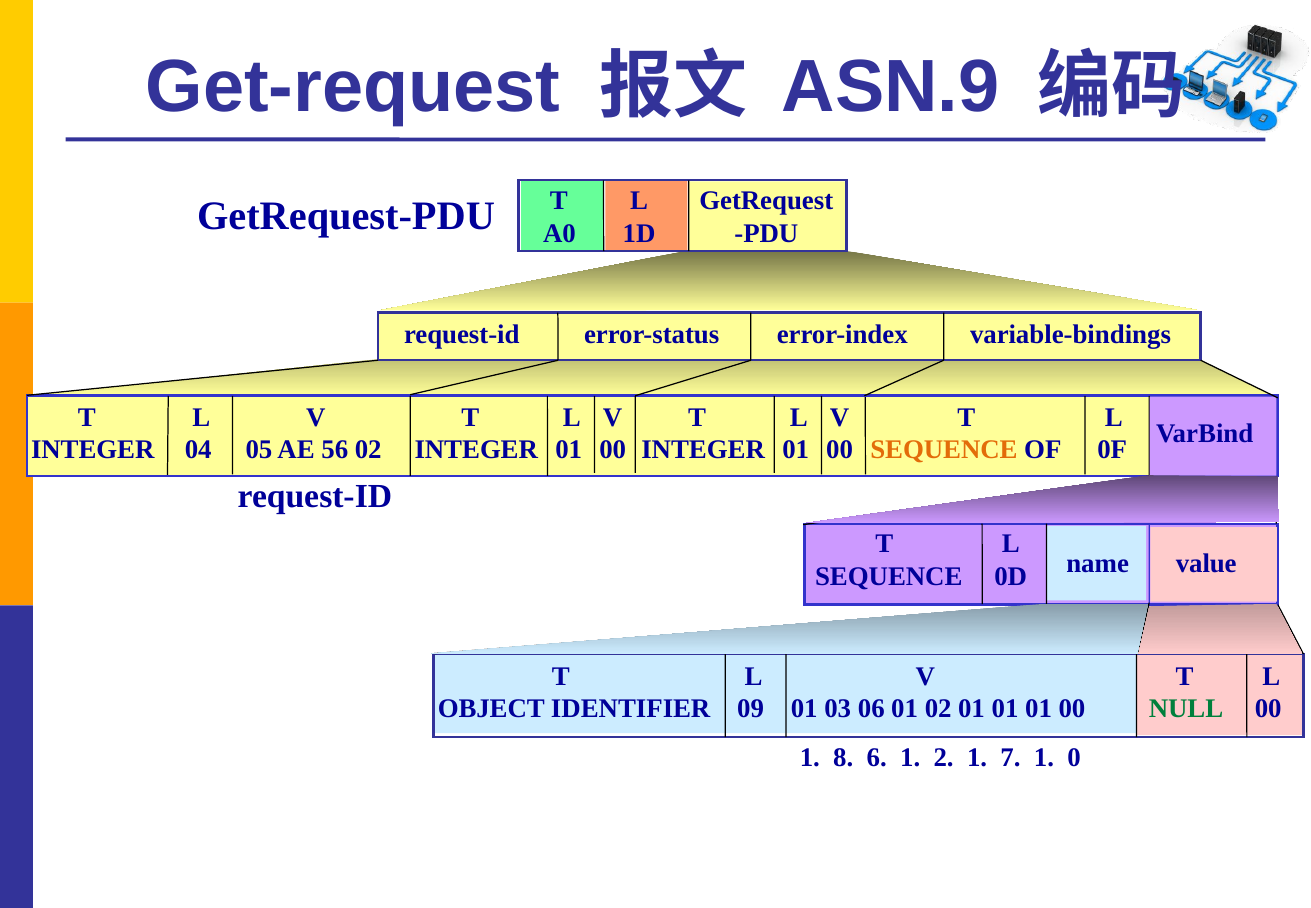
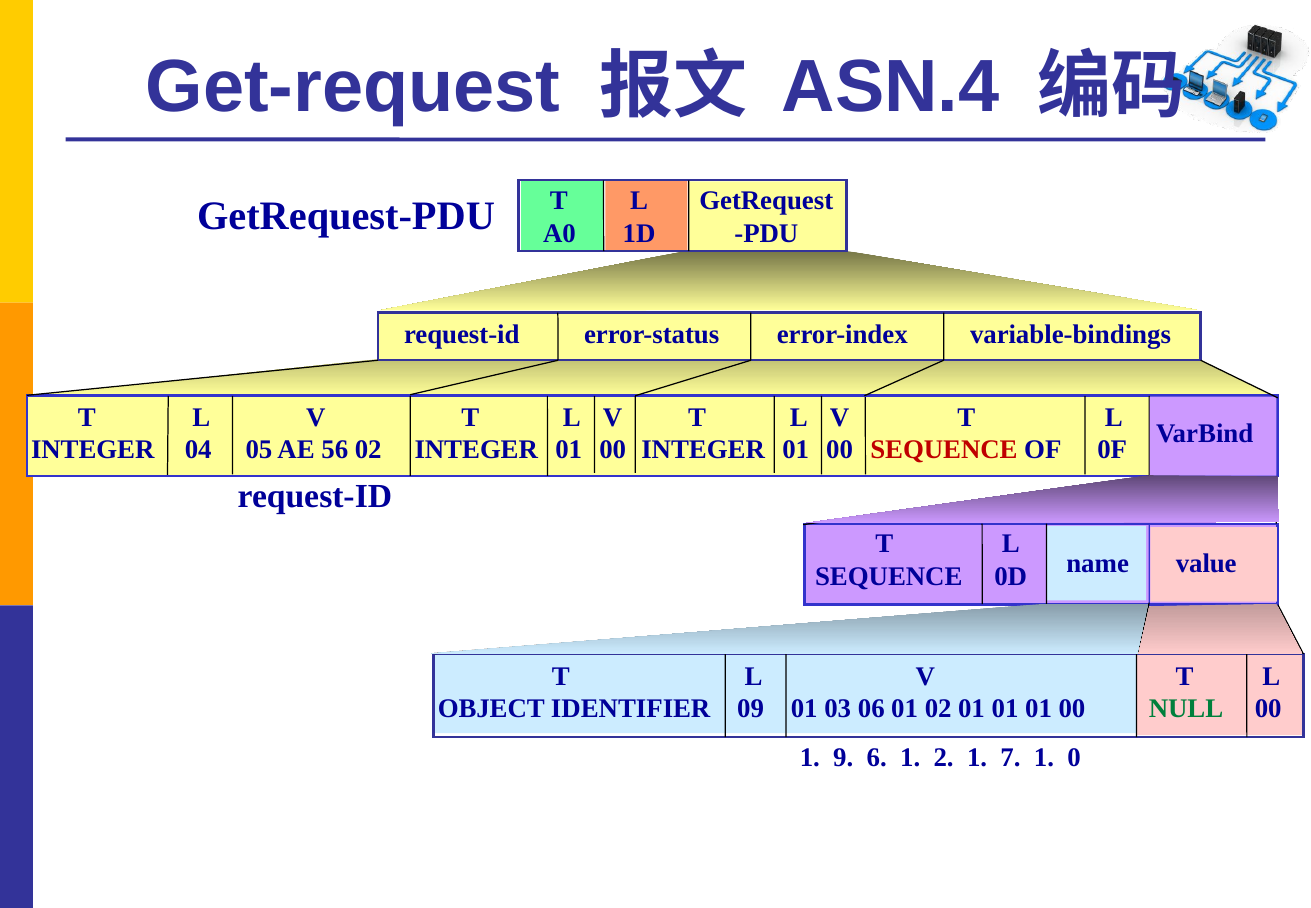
ASN.9: ASN.9 -> ASN.4
SEQUENCE at (944, 450) colour: orange -> red
8: 8 -> 9
